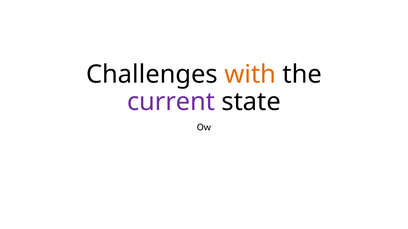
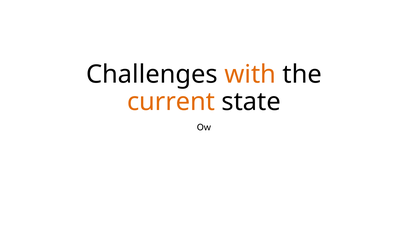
current colour: purple -> orange
